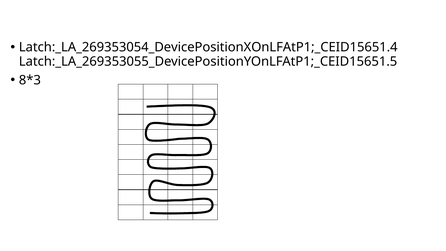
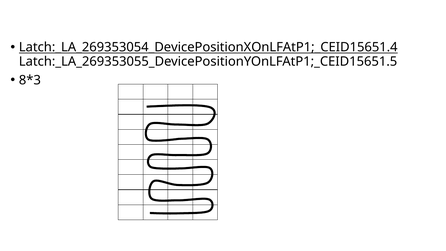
Latch:_LA_269353054_DevicePositionXOnLFAtP1;_CEID15651.4 underline: none -> present
